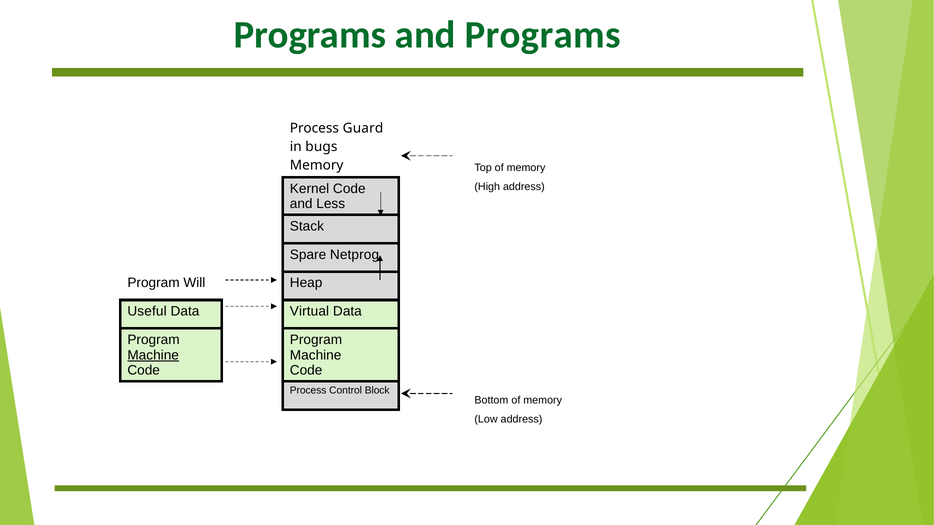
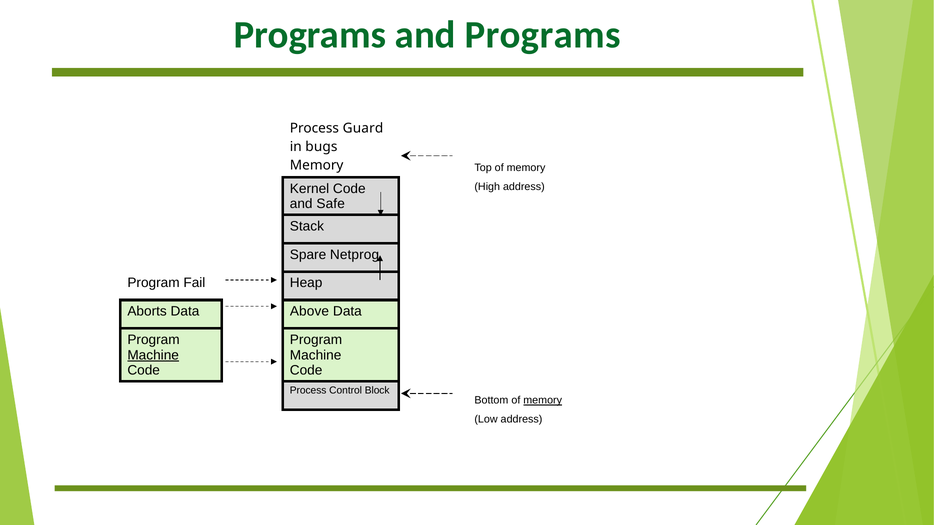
Less: Less -> Safe
Will: Will -> Fail
Useful: Useful -> Aborts
Virtual: Virtual -> Above
memory at (543, 401) underline: none -> present
